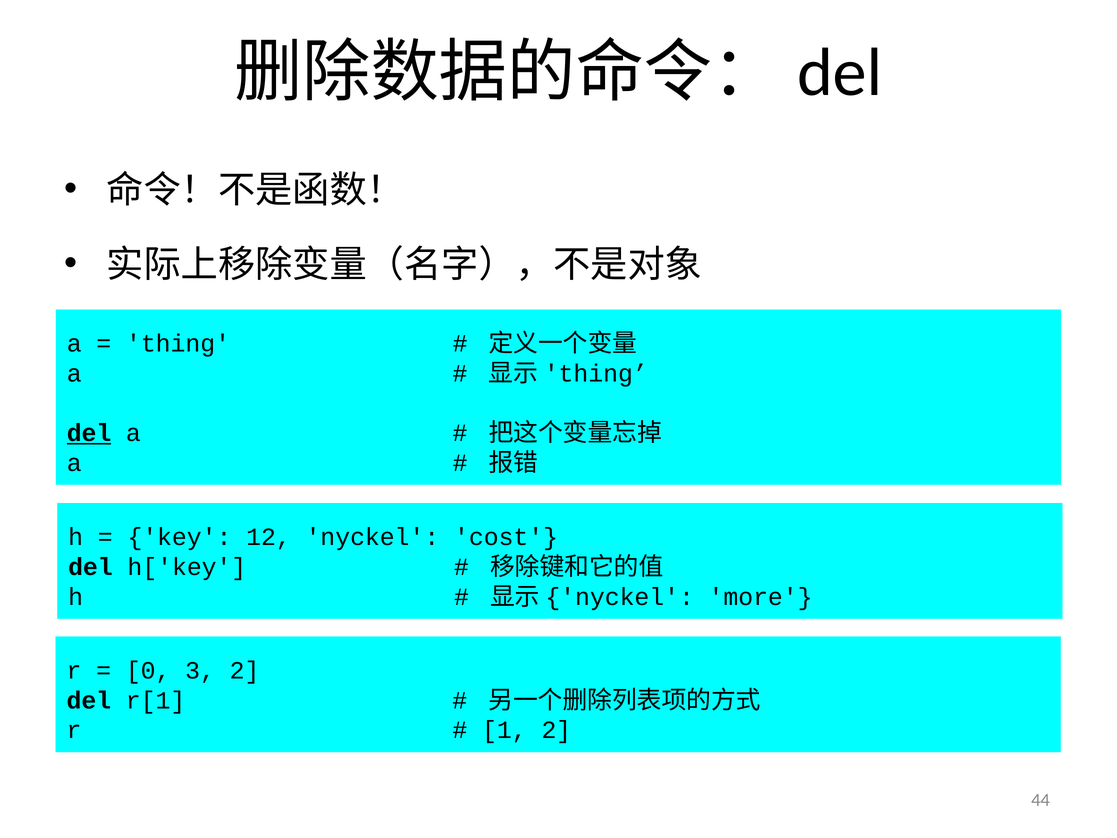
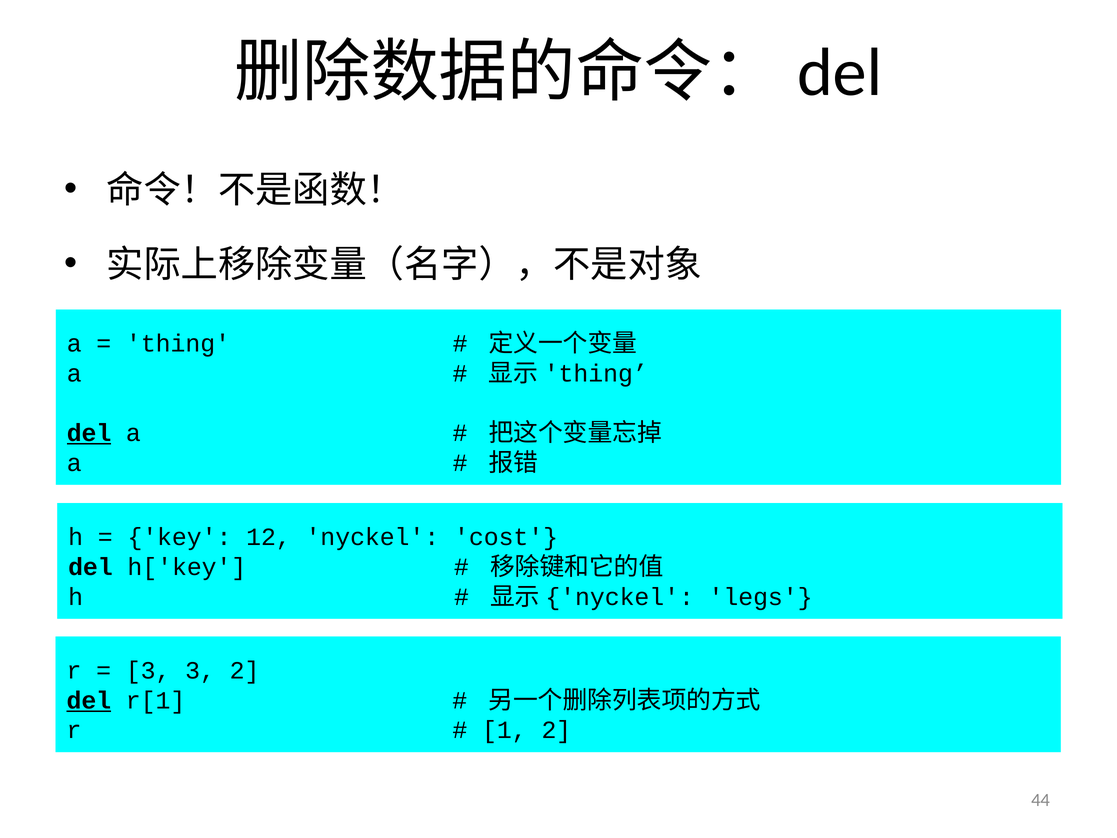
more: more -> legs
0 at (148, 670): 0 -> 3
del at (89, 700) underline: none -> present
